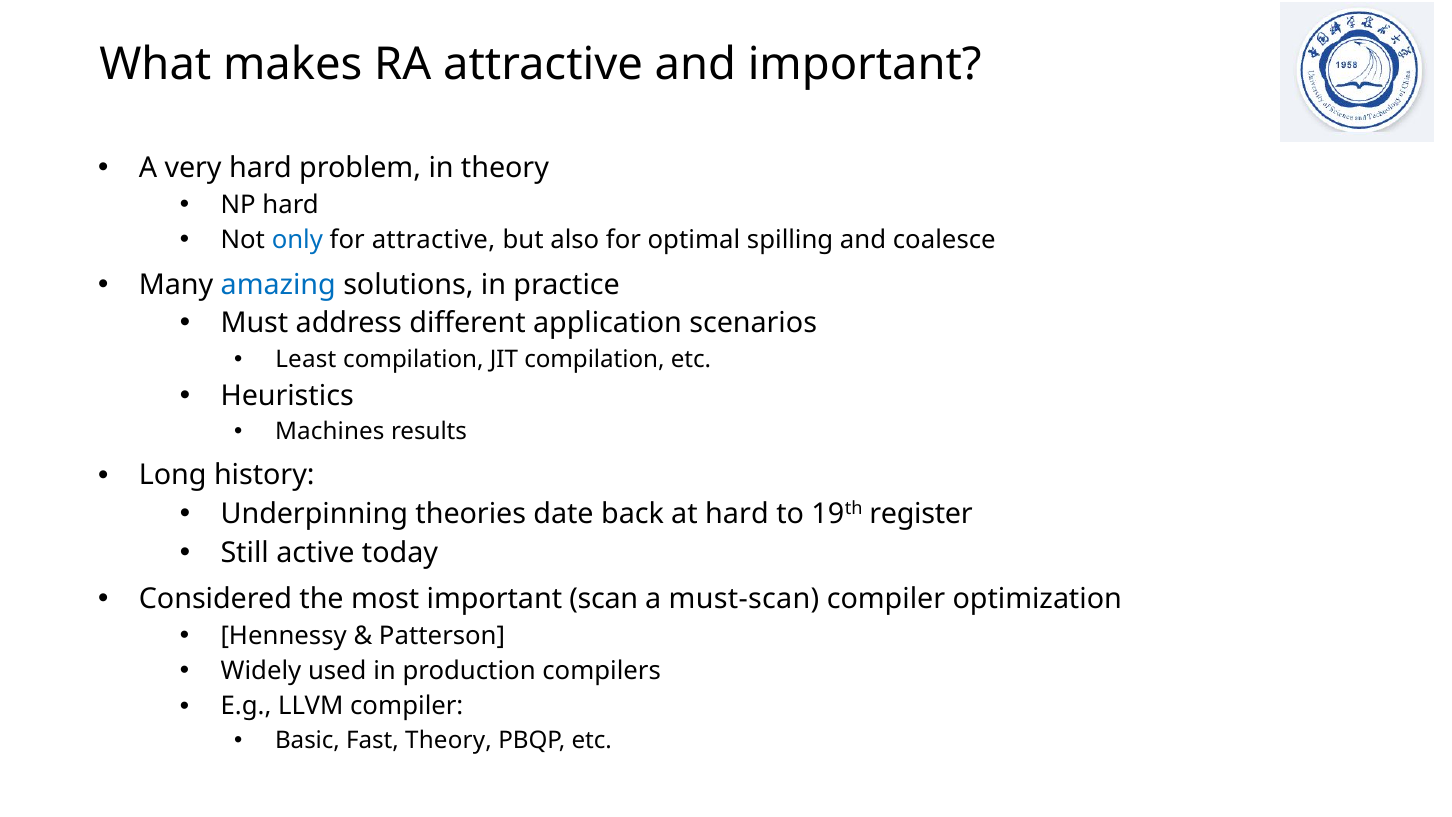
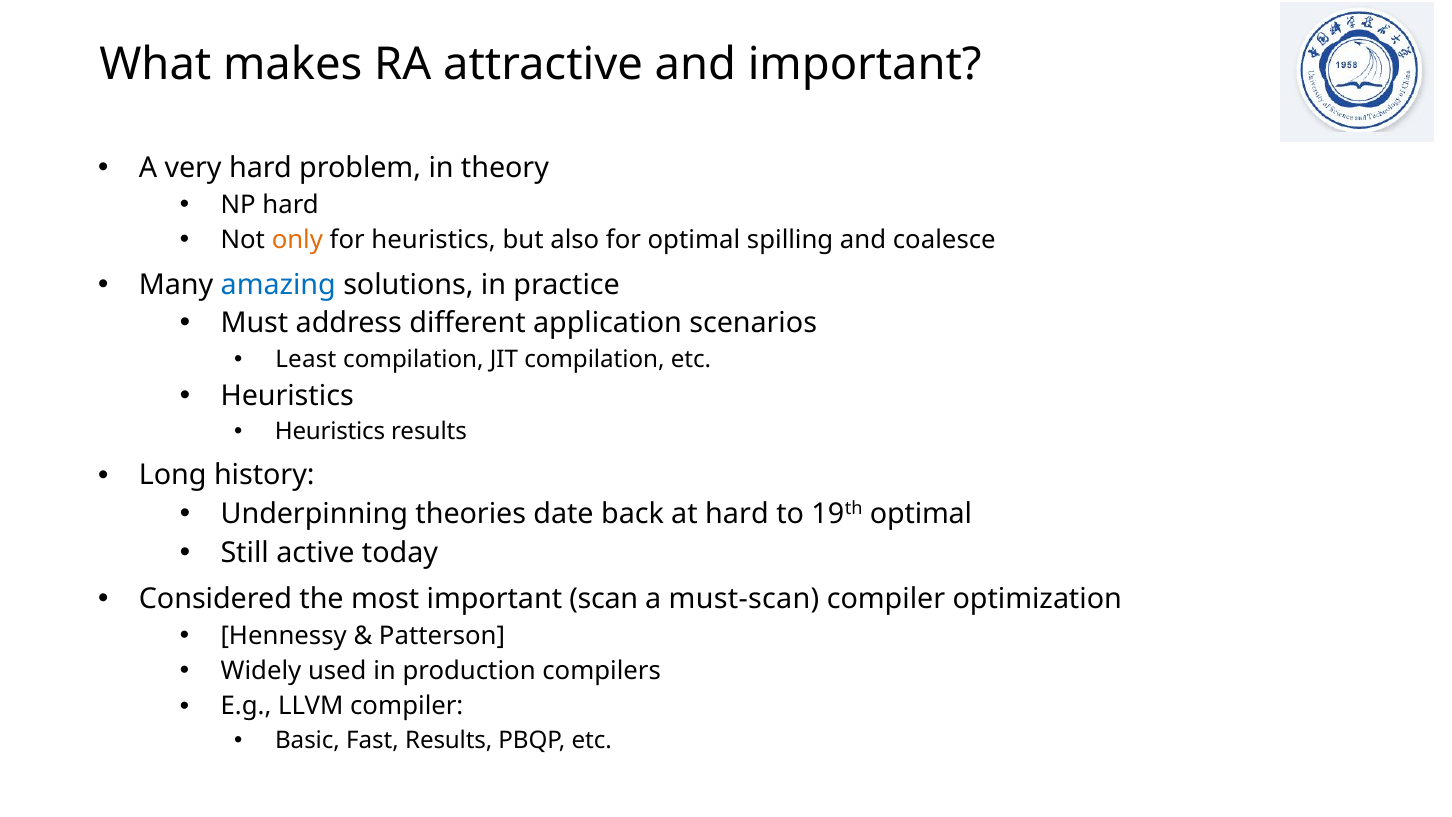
only colour: blue -> orange
for attractive: attractive -> heuristics
Machines at (330, 432): Machines -> Heuristics
19th register: register -> optimal
Fast Theory: Theory -> Results
